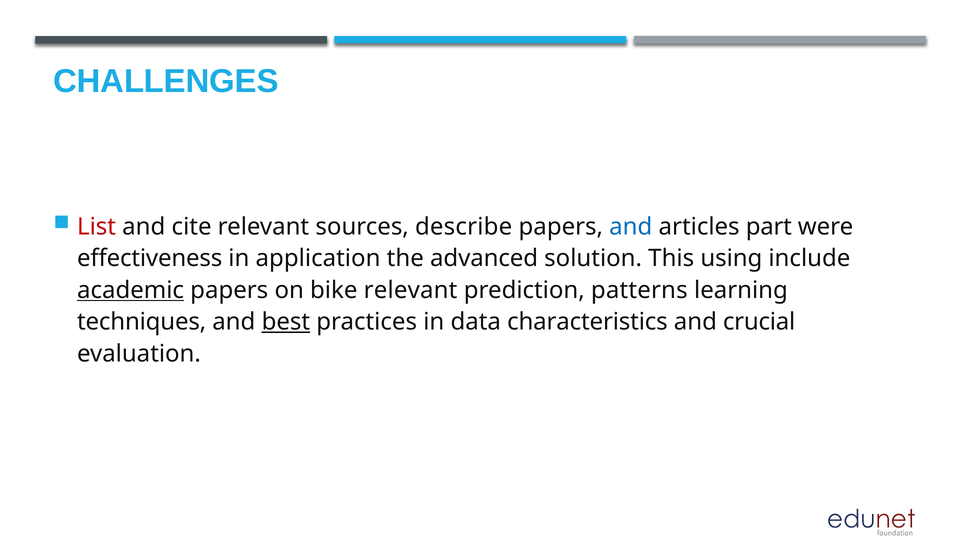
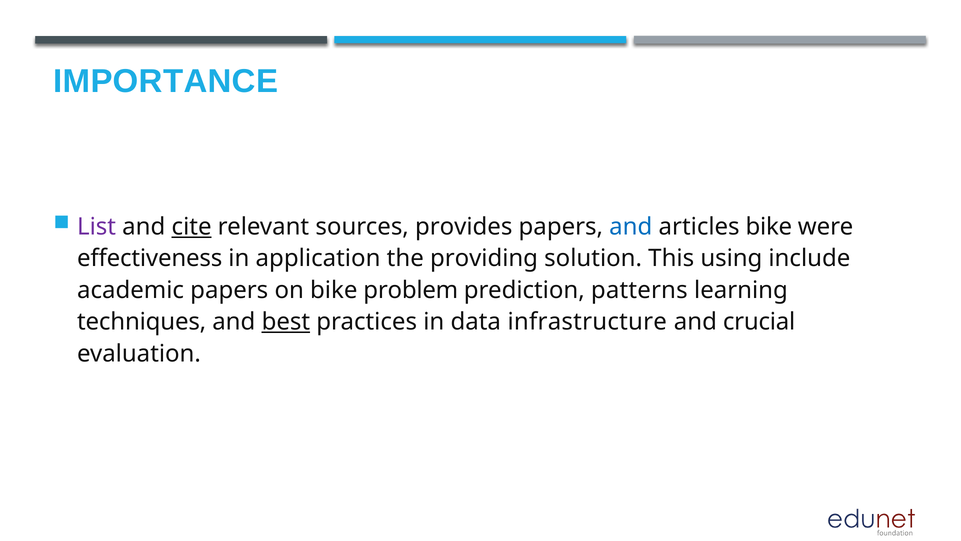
CHALLENGES: CHALLENGES -> IMPORTANCE
List colour: red -> purple
cite underline: none -> present
describe: describe -> provides
articles part: part -> bike
advanced: advanced -> providing
academic underline: present -> none
bike relevant: relevant -> problem
characteristics: characteristics -> infrastructure
